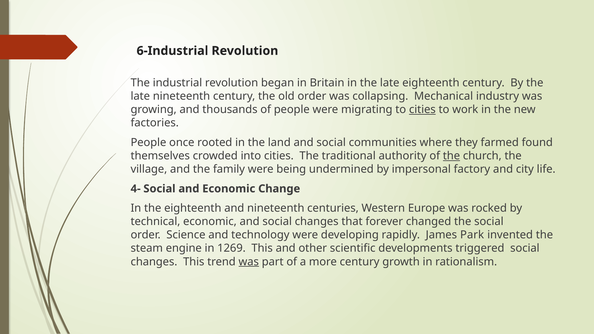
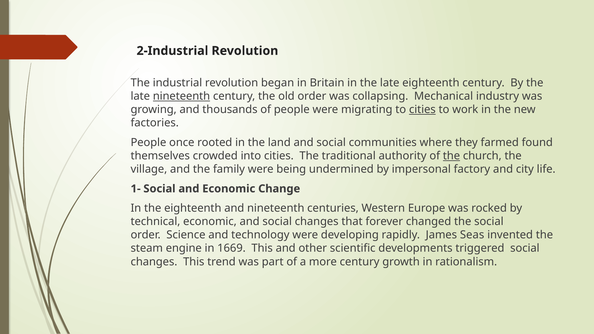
6-Industrial: 6-Industrial -> 2-Industrial
nineteenth at (181, 96) underline: none -> present
4-: 4- -> 1-
Park: Park -> Seas
1269: 1269 -> 1669
was at (249, 262) underline: present -> none
